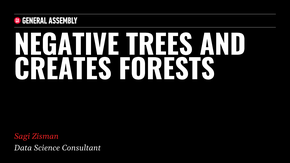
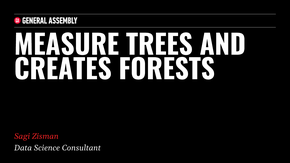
NEGATIVE: NEGATIVE -> MEASURE
